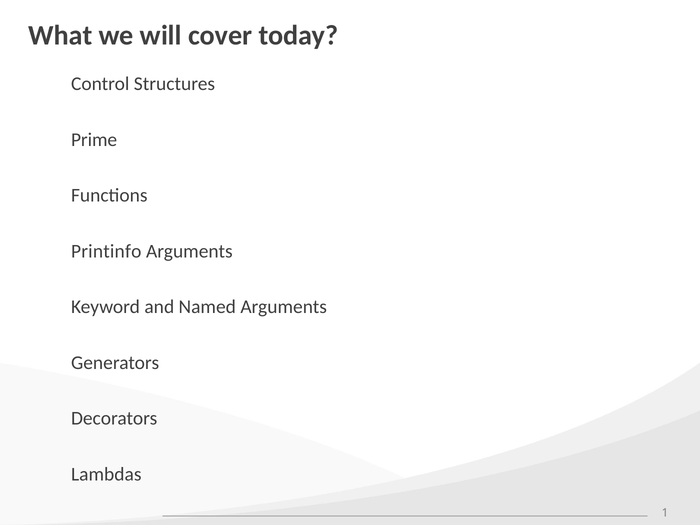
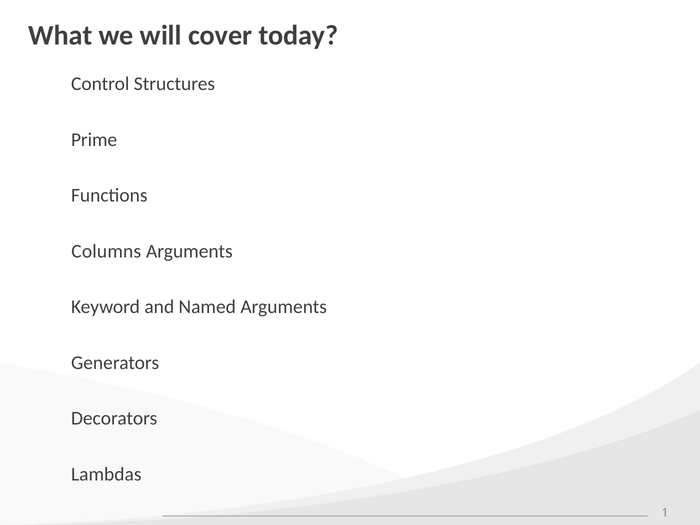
Printinfo: Printinfo -> Columns
